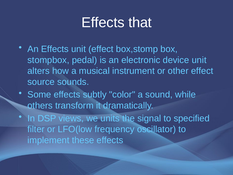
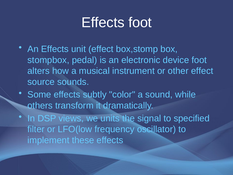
Effects that: that -> foot
device unit: unit -> foot
